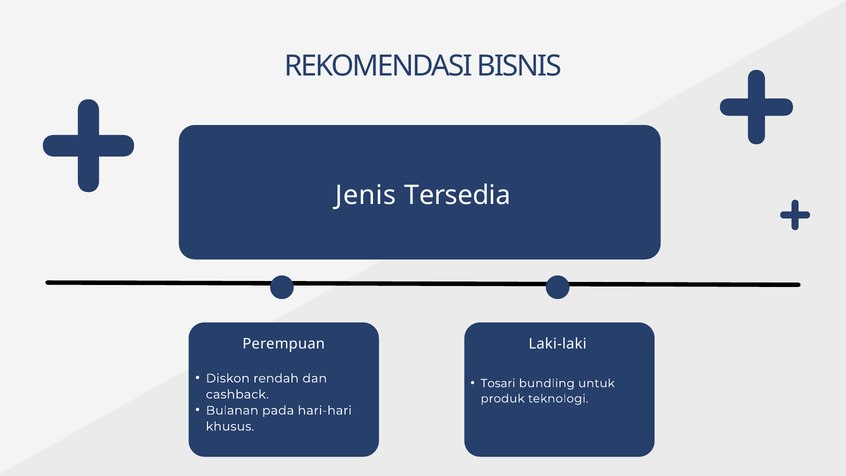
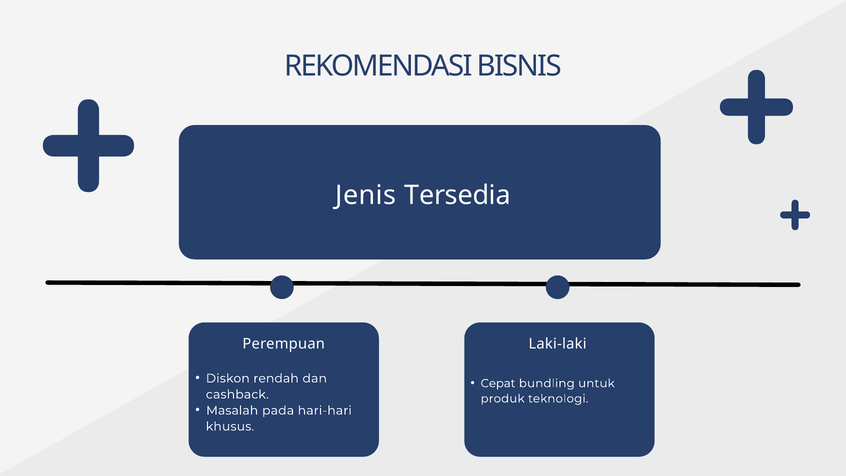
Tosari: Tosari -> Cepat
Bulanan: Bulanan -> Masalah
